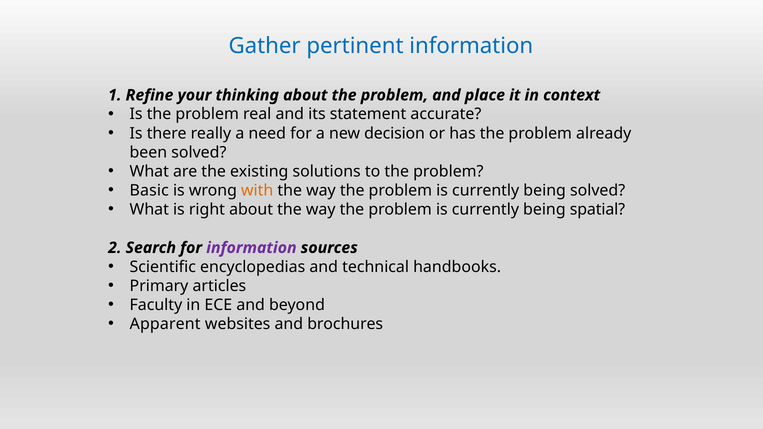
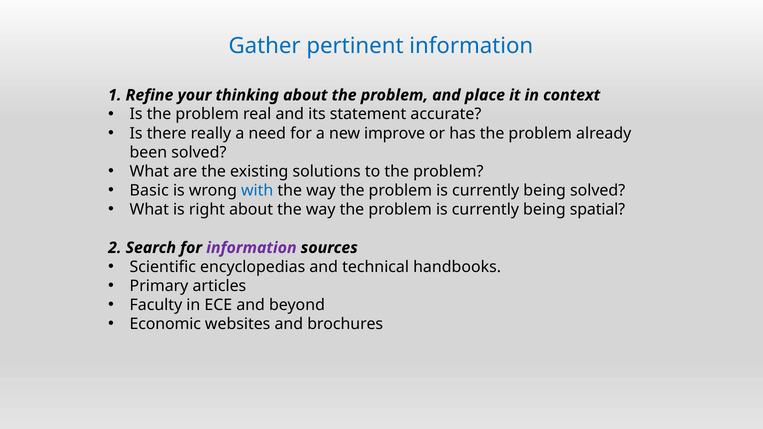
decision: decision -> improve
with colour: orange -> blue
Apparent: Apparent -> Economic
